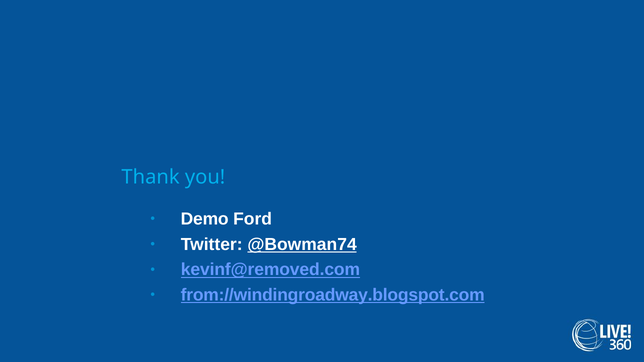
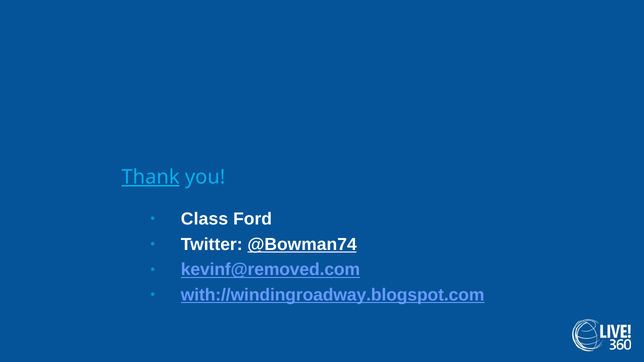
Thank underline: none -> present
Demo: Demo -> Class
from://windingroadway.blogspot.com: from://windingroadway.blogspot.com -> with://windingroadway.blogspot.com
